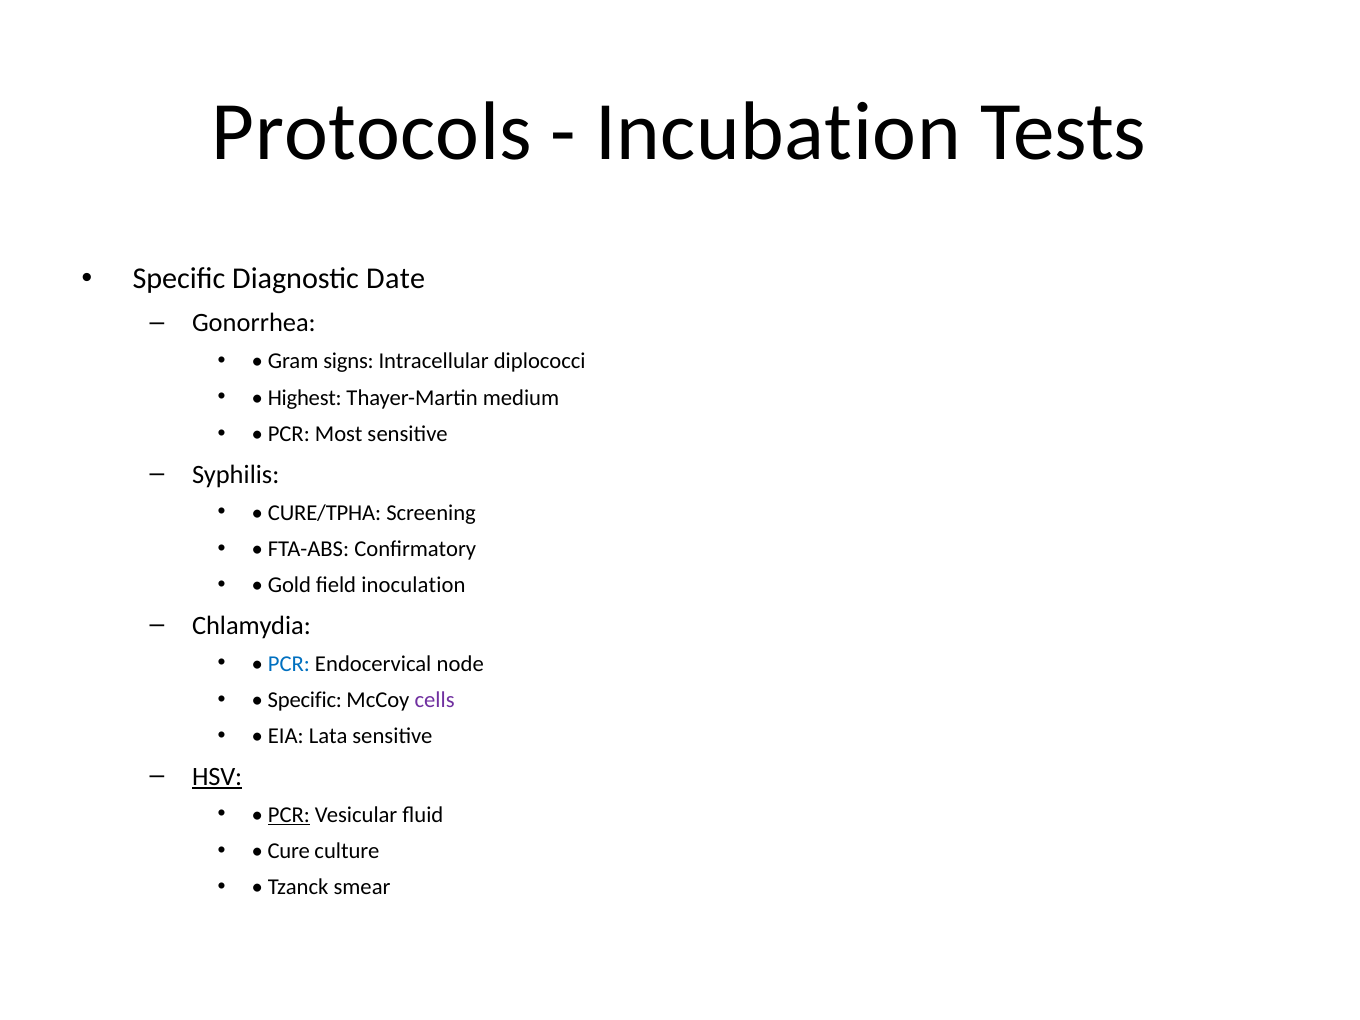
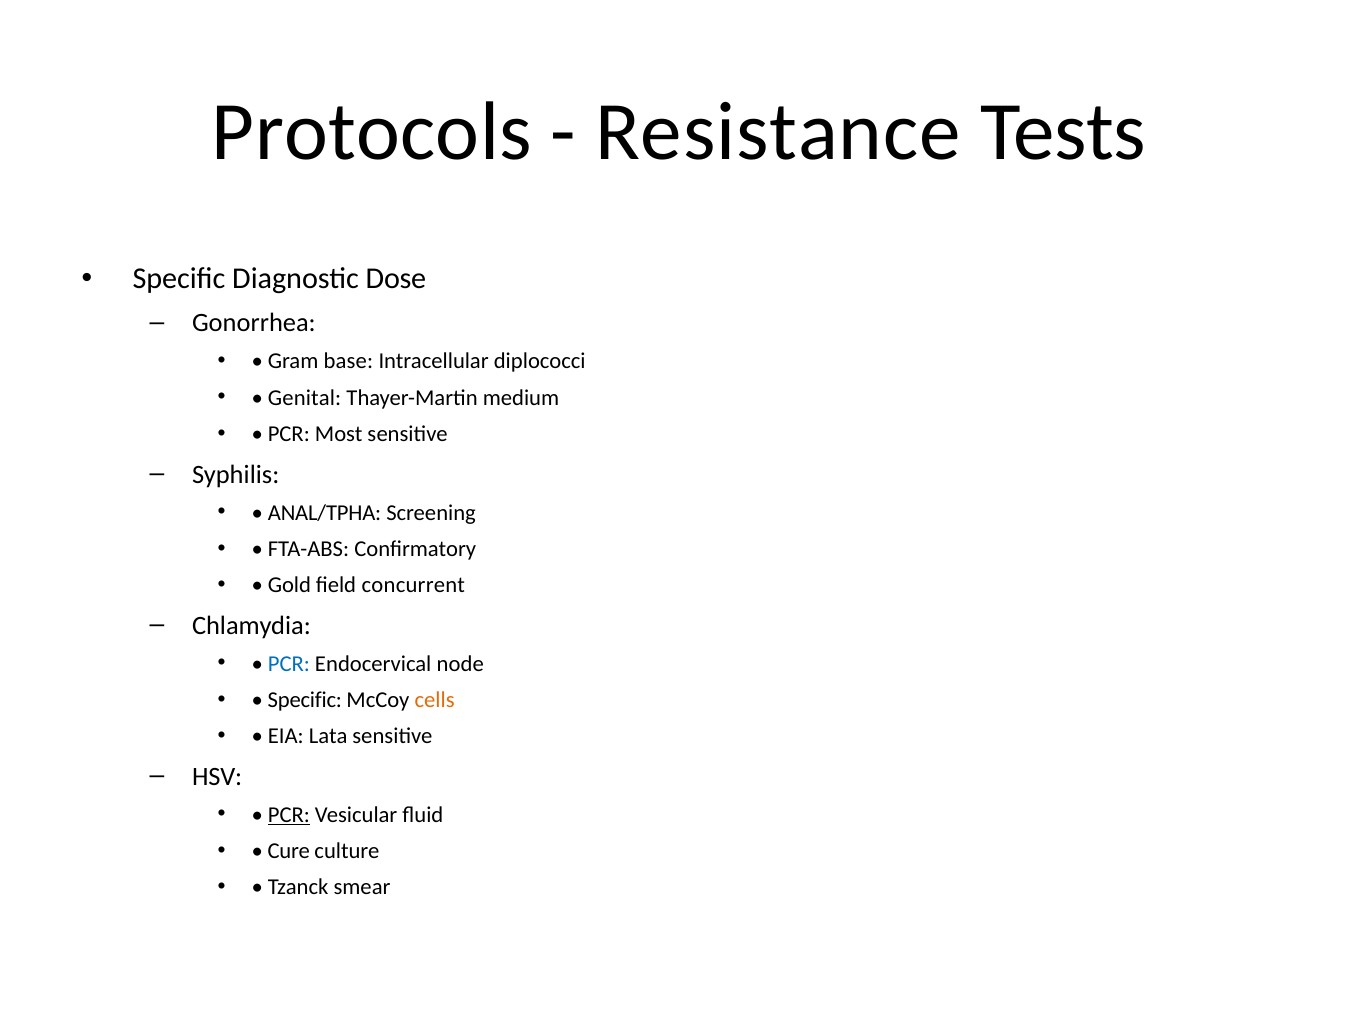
Incubation: Incubation -> Resistance
Date: Date -> Dose
signs: signs -> base
Highest: Highest -> Genital
CURE/TPHA: CURE/TPHA -> ANAL/TPHA
inoculation: inoculation -> concurrent
cells colour: purple -> orange
HSV underline: present -> none
